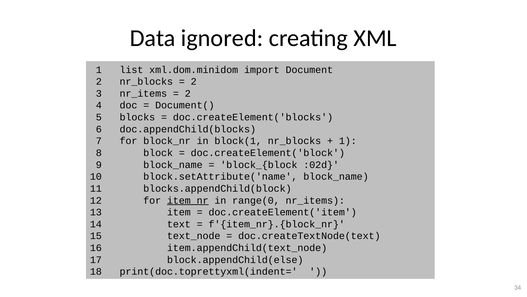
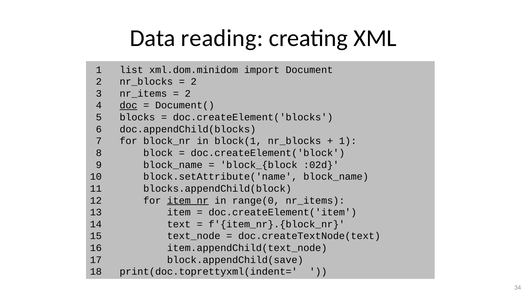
ignored: ignored -> reading
doc underline: none -> present
block.appendChild(else: block.appendChild(else -> block.appendChild(save
